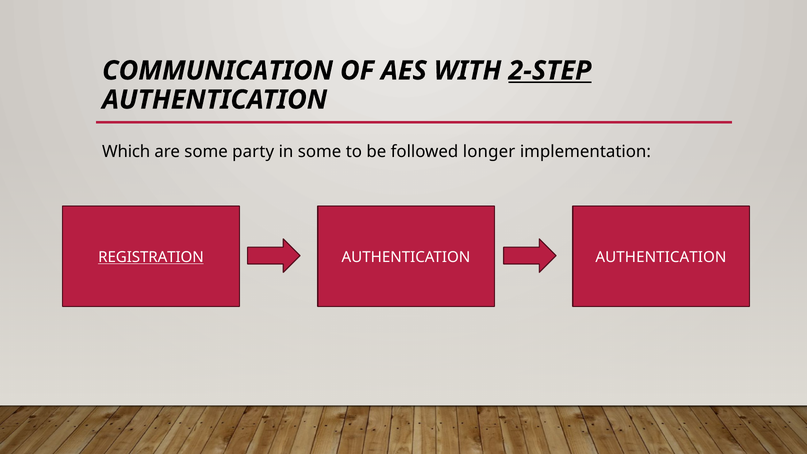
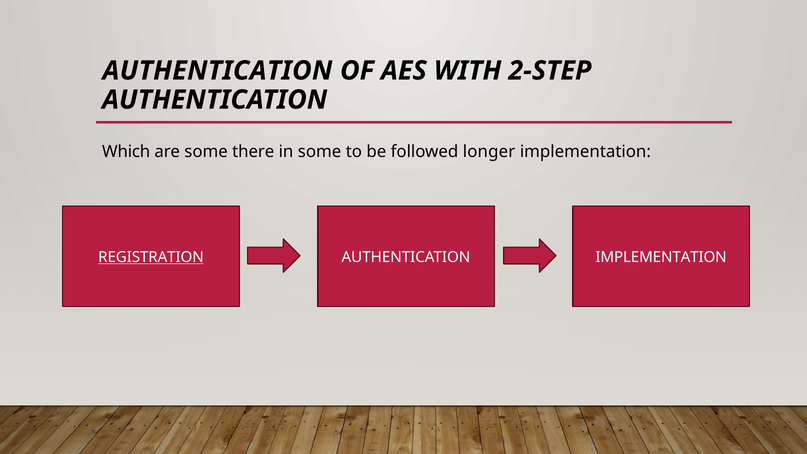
COMMUNICATION at (218, 71): COMMUNICATION -> AUTHENTICATION
2-STEP underline: present -> none
party: party -> there
AUTHENTICATION AUTHENTICATION: AUTHENTICATION -> IMPLEMENTATION
